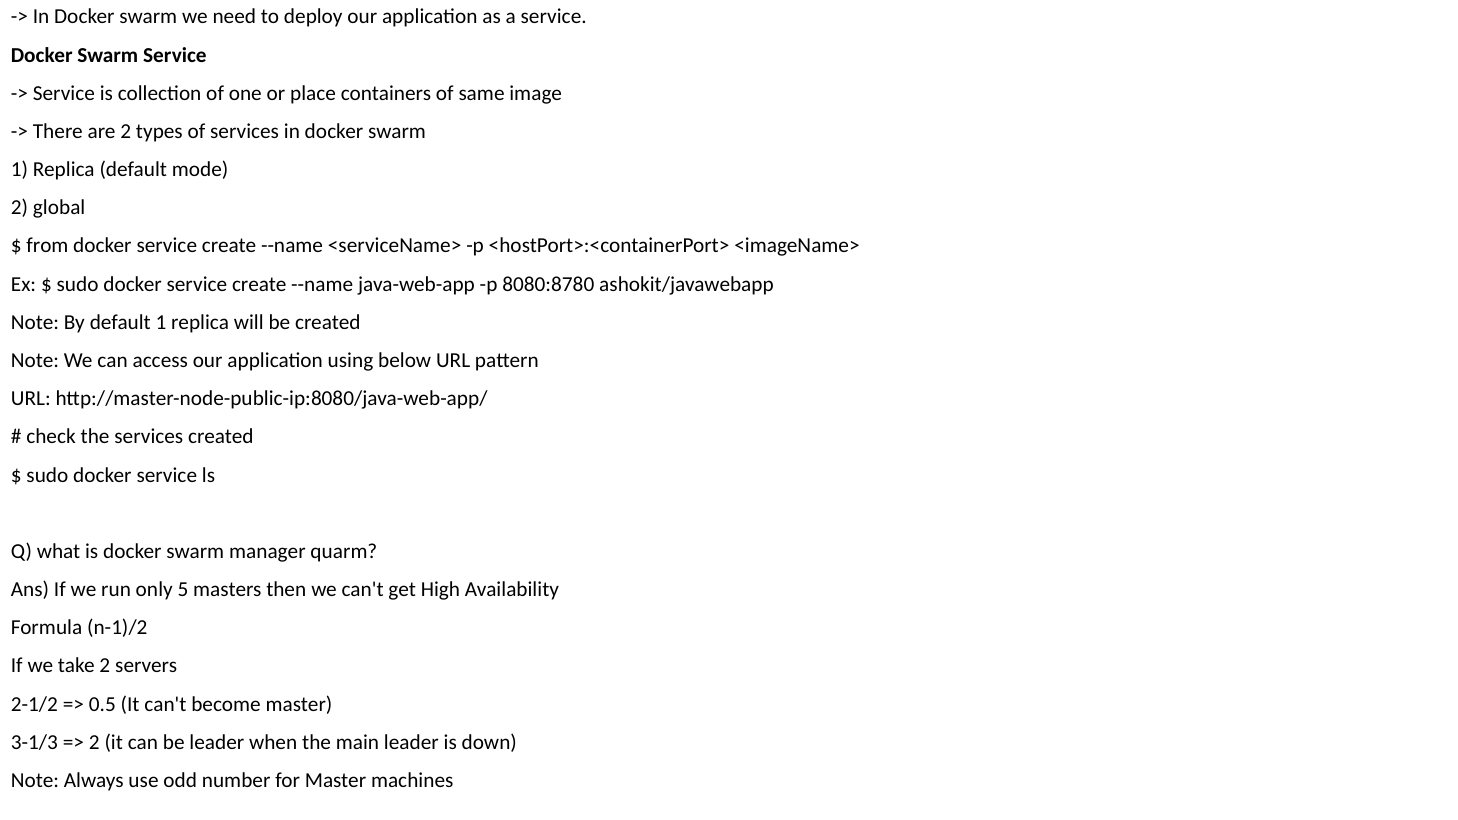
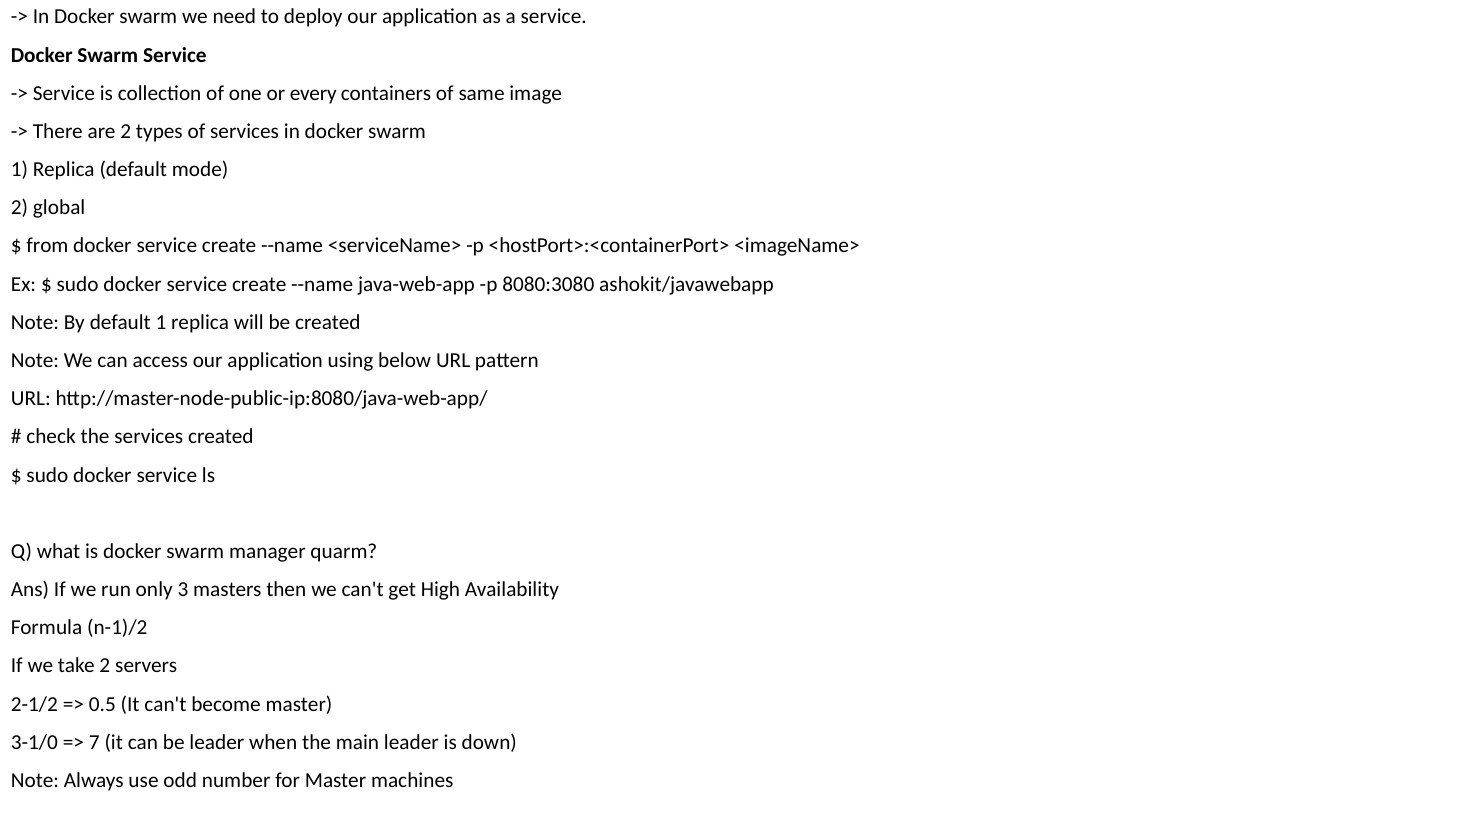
place: place -> every
8080:8780: 8080:8780 -> 8080:3080
5: 5 -> 3
3-1/3: 3-1/3 -> 3-1/0
2 at (94, 742): 2 -> 7
